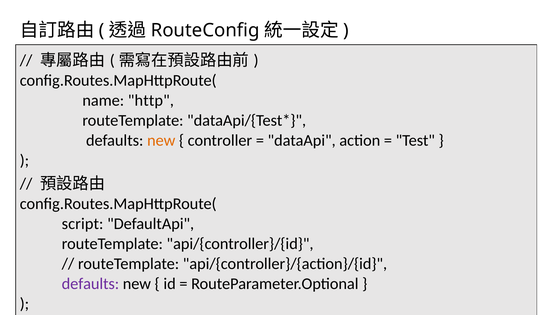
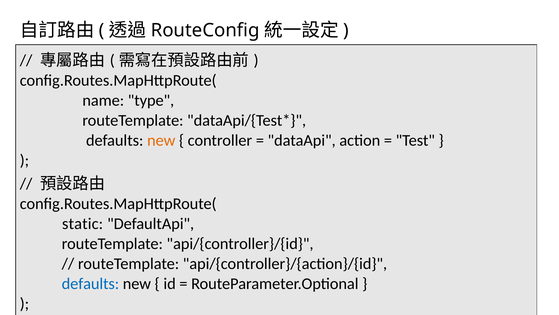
http: http -> type
script: script -> static
defaults at (90, 283) colour: purple -> blue
